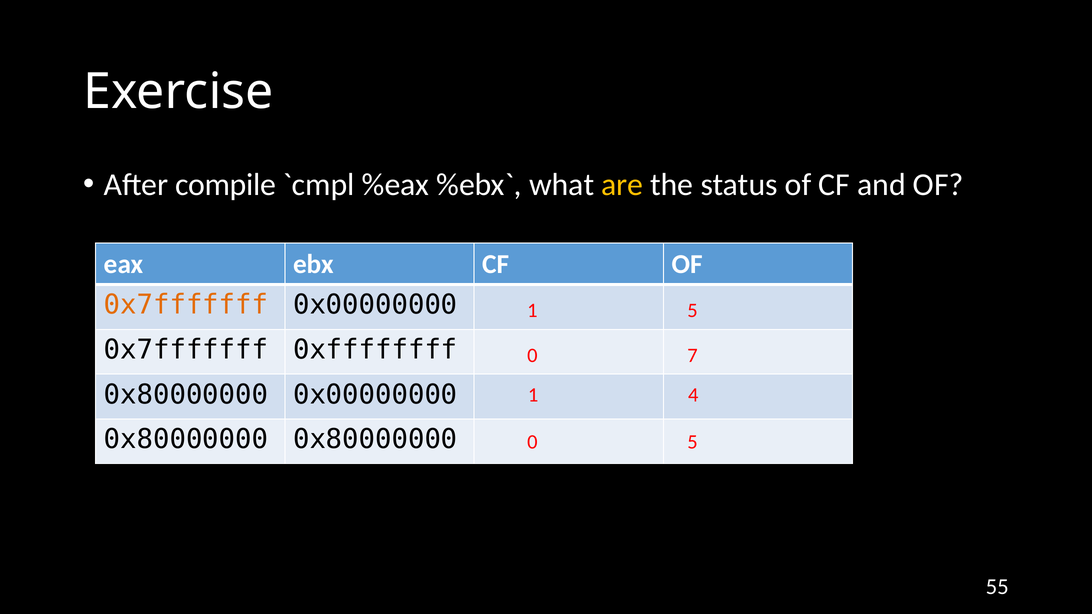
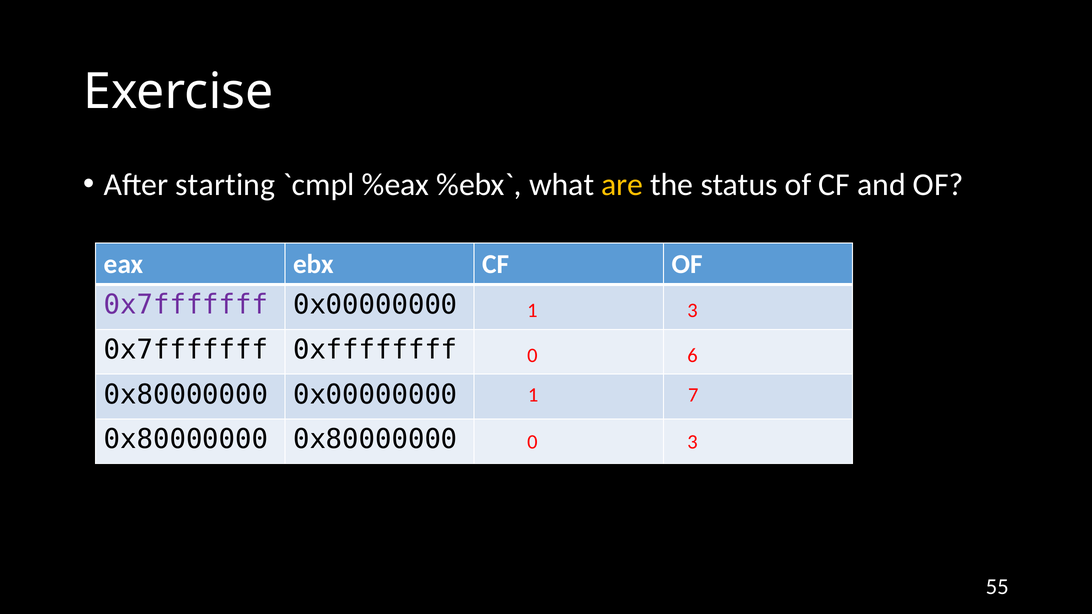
compile: compile -> starting
0x7fffffff at (186, 305) colour: orange -> purple
1 5: 5 -> 3
7: 7 -> 6
4: 4 -> 7
0 5: 5 -> 3
